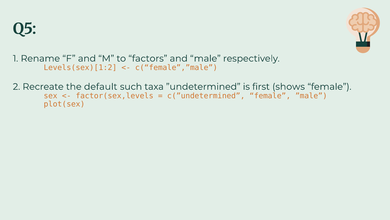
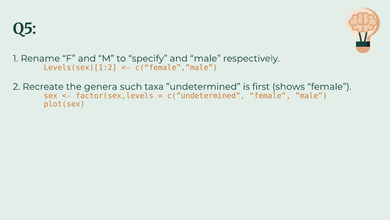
factors: factors -> specify
default: default -> genera
